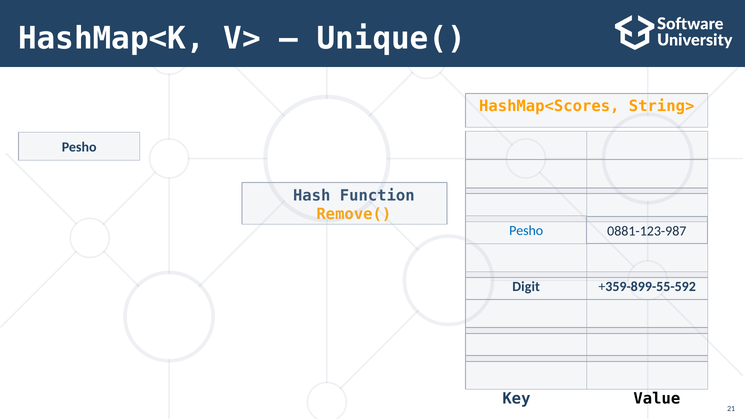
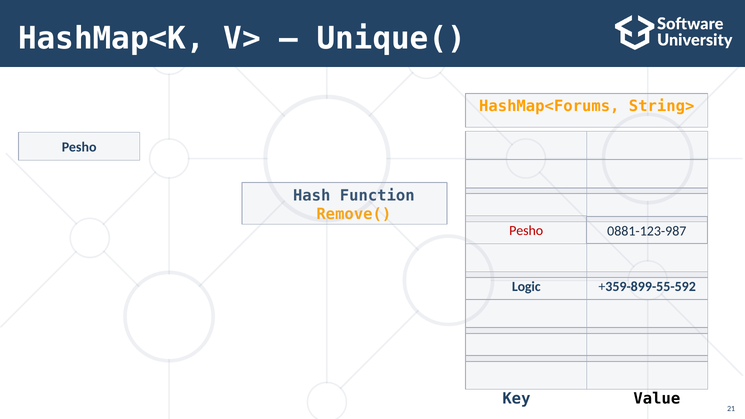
HashMap<Scores: HashMap<Scores -> HashMap<Forums
Pesho at (526, 231) colour: blue -> red
Digit: Digit -> Logic
